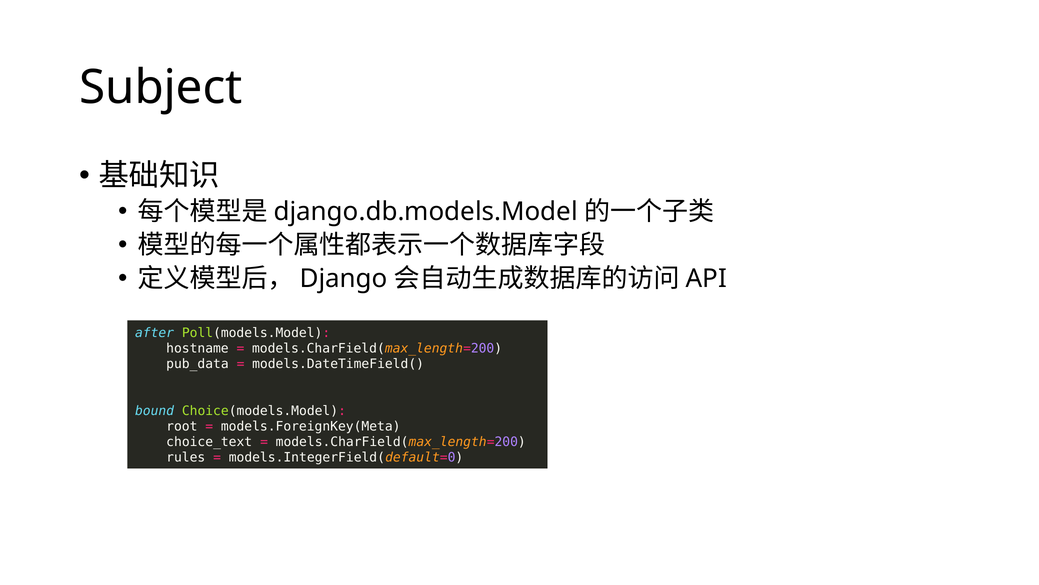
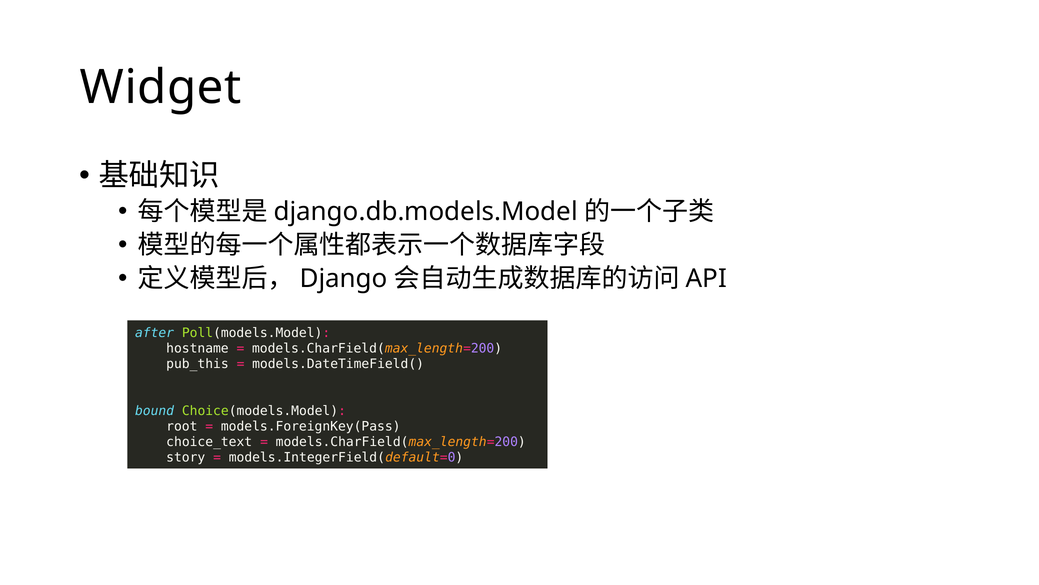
Subject: Subject -> Widget
pub_data: pub_data -> pub_this
models.ForeignKey(Meta: models.ForeignKey(Meta -> models.ForeignKey(Pass
rules: rules -> story
